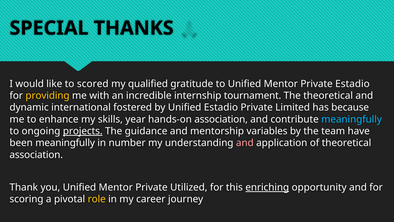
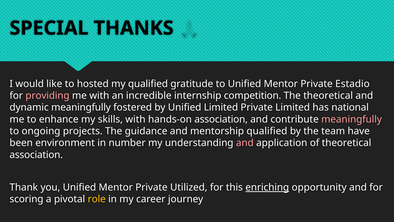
scored: scored -> hosted
providing colour: yellow -> pink
tournament: tournament -> competition
dynamic international: international -> meaningfully
Unified Estadio: Estadio -> Limited
because: because -> national
skills year: year -> with
meaningfully at (352, 119) colour: light blue -> pink
projects underline: present -> none
mentorship variables: variables -> qualified
been meaningfully: meaningfully -> environment
